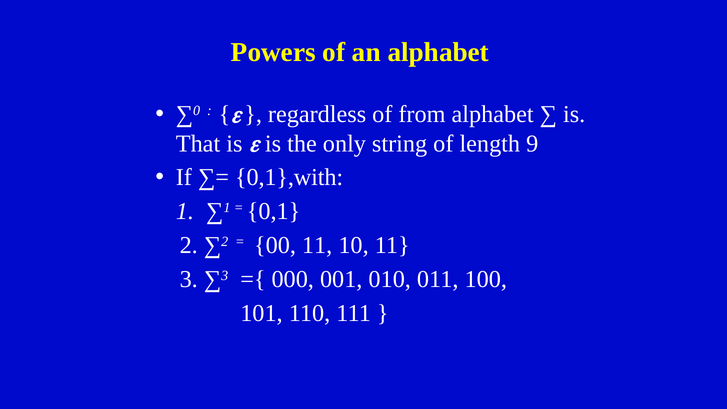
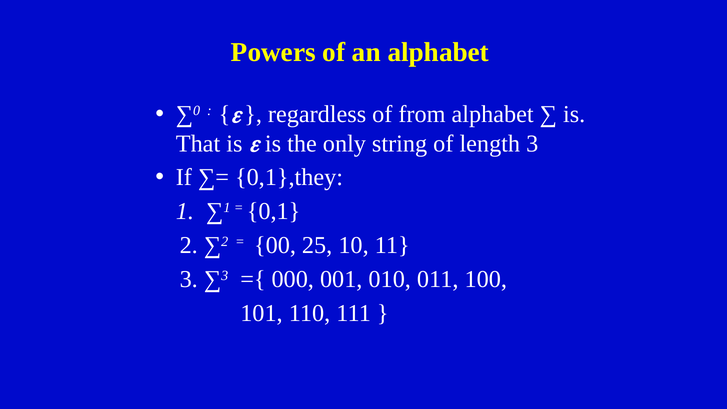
length 9: 9 -> 3
0,1},with: 0,1},with -> 0,1},they
00 11: 11 -> 25
